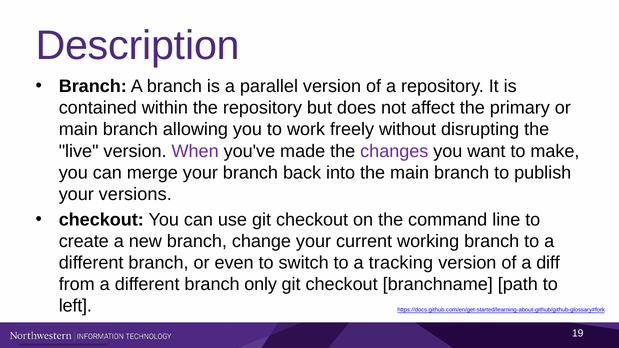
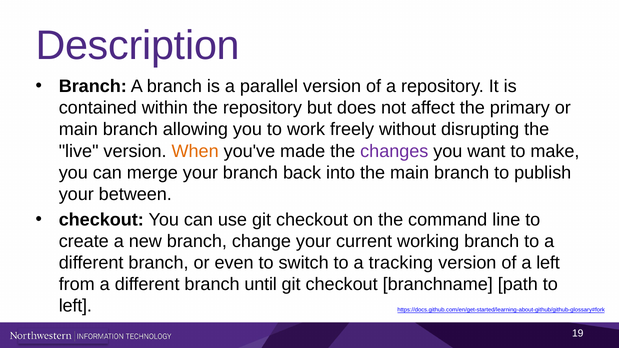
When colour: purple -> orange
versions: versions -> between
a diff: diff -> left
only: only -> until
